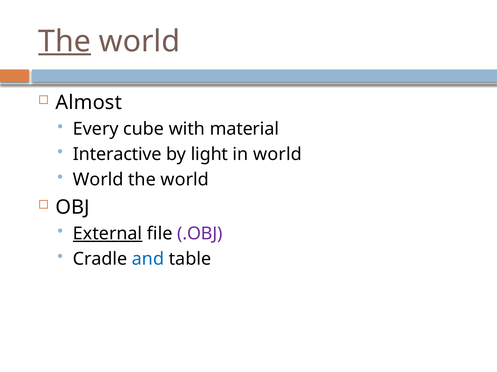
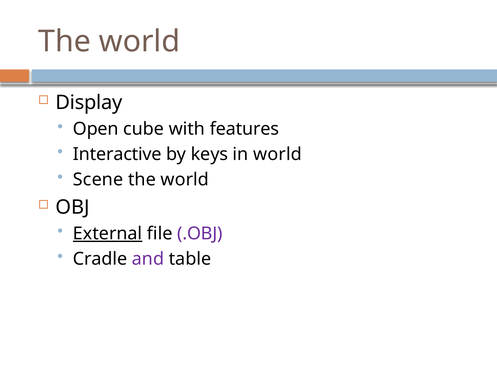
The at (65, 41) underline: present -> none
Almost: Almost -> Display
Every: Every -> Open
material: material -> features
light: light -> keys
World at (98, 180): World -> Scene
and colour: blue -> purple
